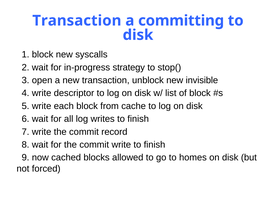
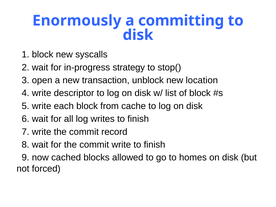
Transaction at (77, 21): Transaction -> Enormously
invisible: invisible -> location
